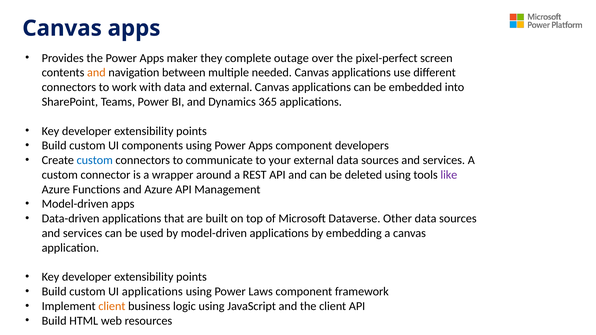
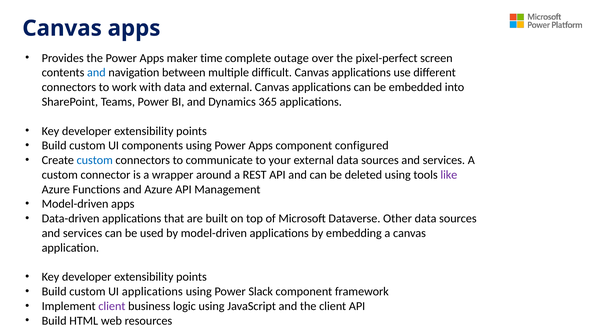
they: they -> time
and at (96, 73) colour: orange -> blue
needed: needed -> difficult
developers: developers -> configured
Laws: Laws -> Slack
client at (112, 306) colour: orange -> purple
